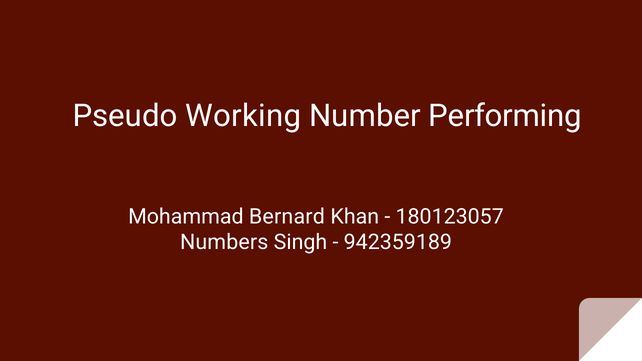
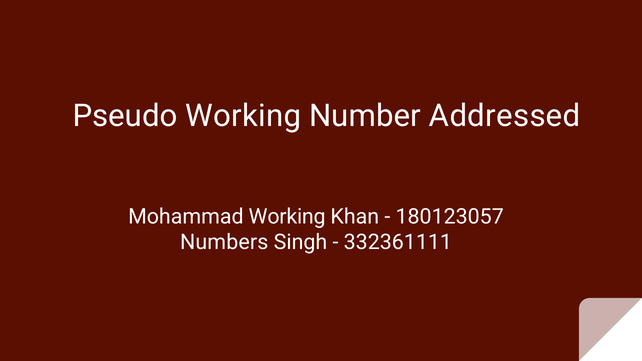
Performing: Performing -> Addressed
Mohammad Bernard: Bernard -> Working
942359189: 942359189 -> 332361111
